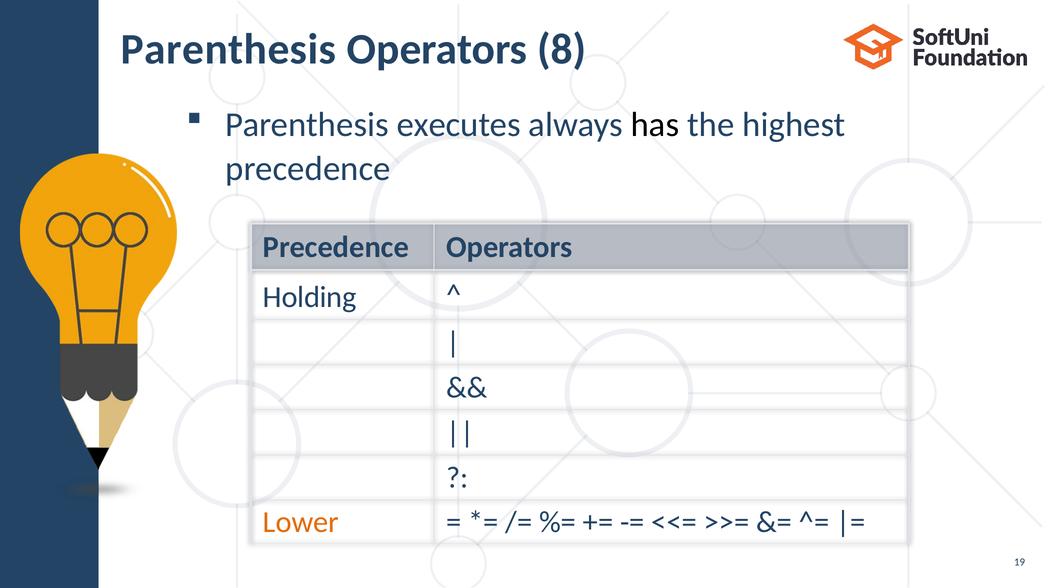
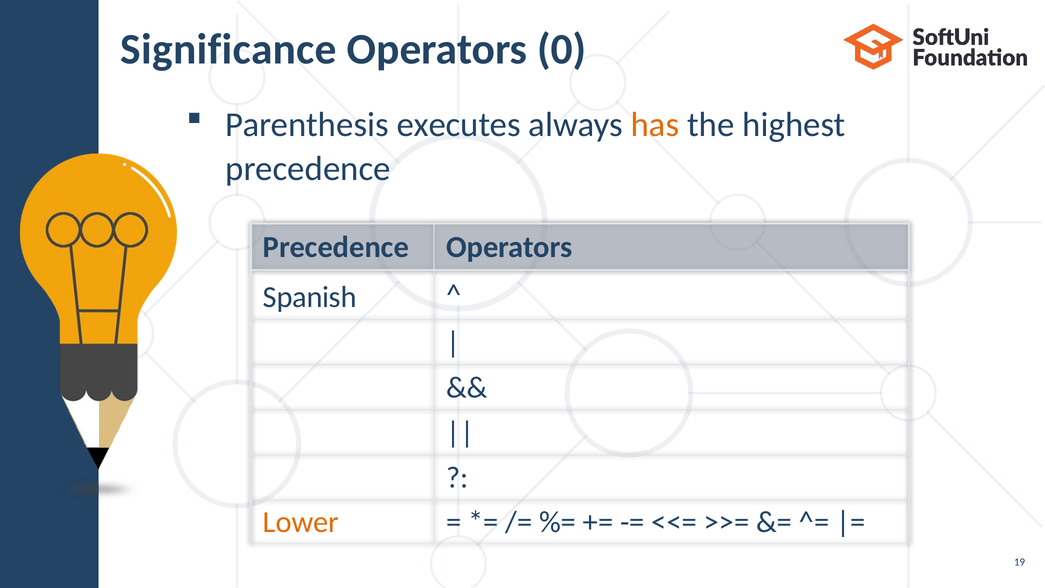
Parenthesis at (229, 50): Parenthesis -> Significance
8: 8 -> 0
has colour: black -> orange
Holding: Holding -> Spanish
